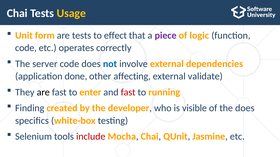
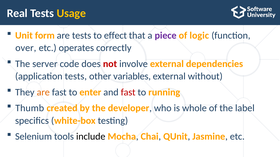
Chai at (17, 13): Chai -> Real
code at (26, 48): code -> over
not colour: blue -> red
application done: done -> tests
affecting: affecting -> variables
validate: validate -> without
are at (43, 92) colour: black -> orange
Finding: Finding -> Thumb
visible: visible -> whole
the does: does -> label
include colour: red -> black
